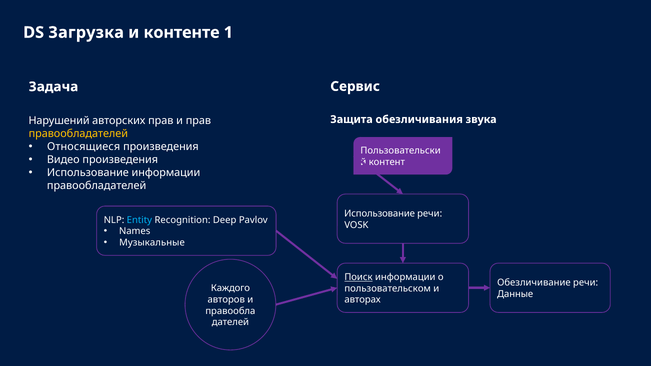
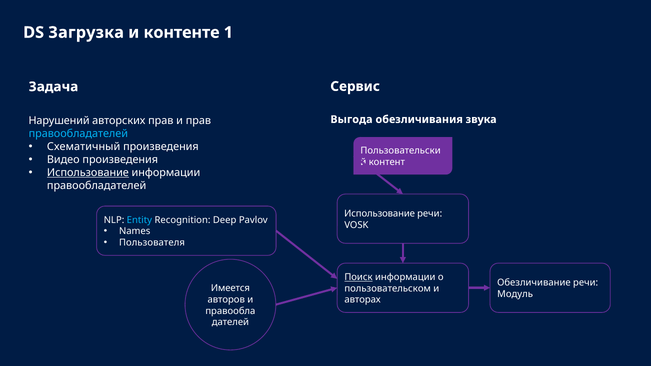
Защита: Защита -> Выгода
правообладателей at (78, 134) colour: yellow -> light blue
Относящиеся: Относящиеся -> Схематичный
Использование at (88, 173) underline: none -> present
Музыкальные: Музыкальные -> Пользователя
Каждого: Каждого -> Имеется
Данные: Данные -> Модуль
